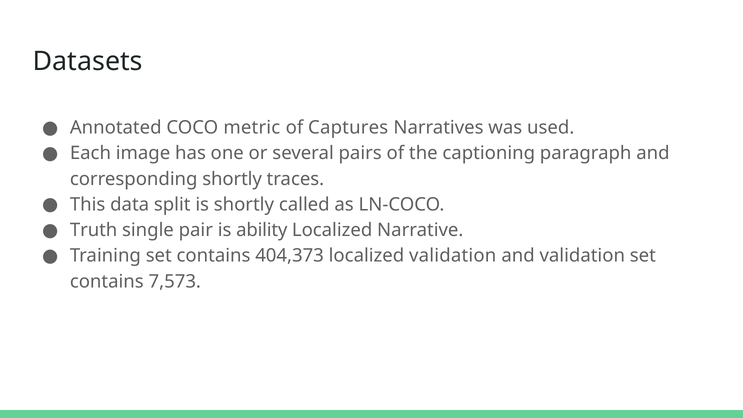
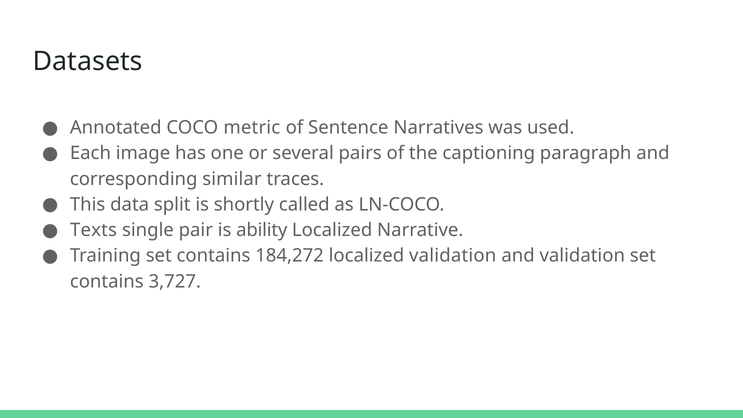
Captures: Captures -> Sentence
corresponding shortly: shortly -> similar
Truth: Truth -> Texts
404,373: 404,373 -> 184,272
7,573: 7,573 -> 3,727
